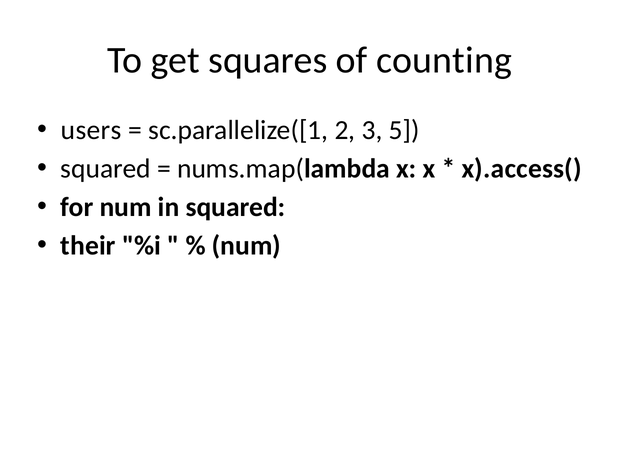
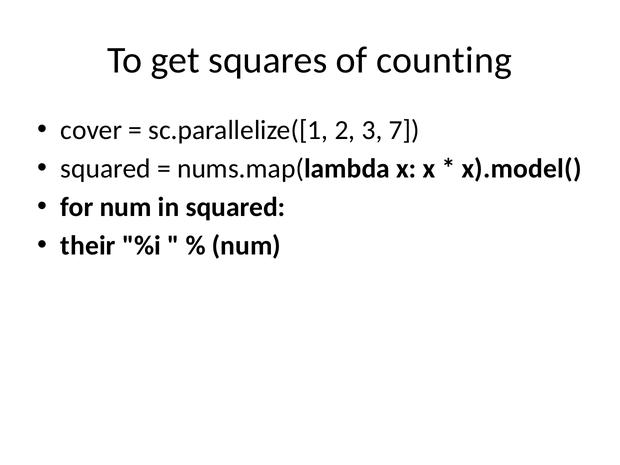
users: users -> cover
5: 5 -> 7
x).access(: x).access( -> x).model(
